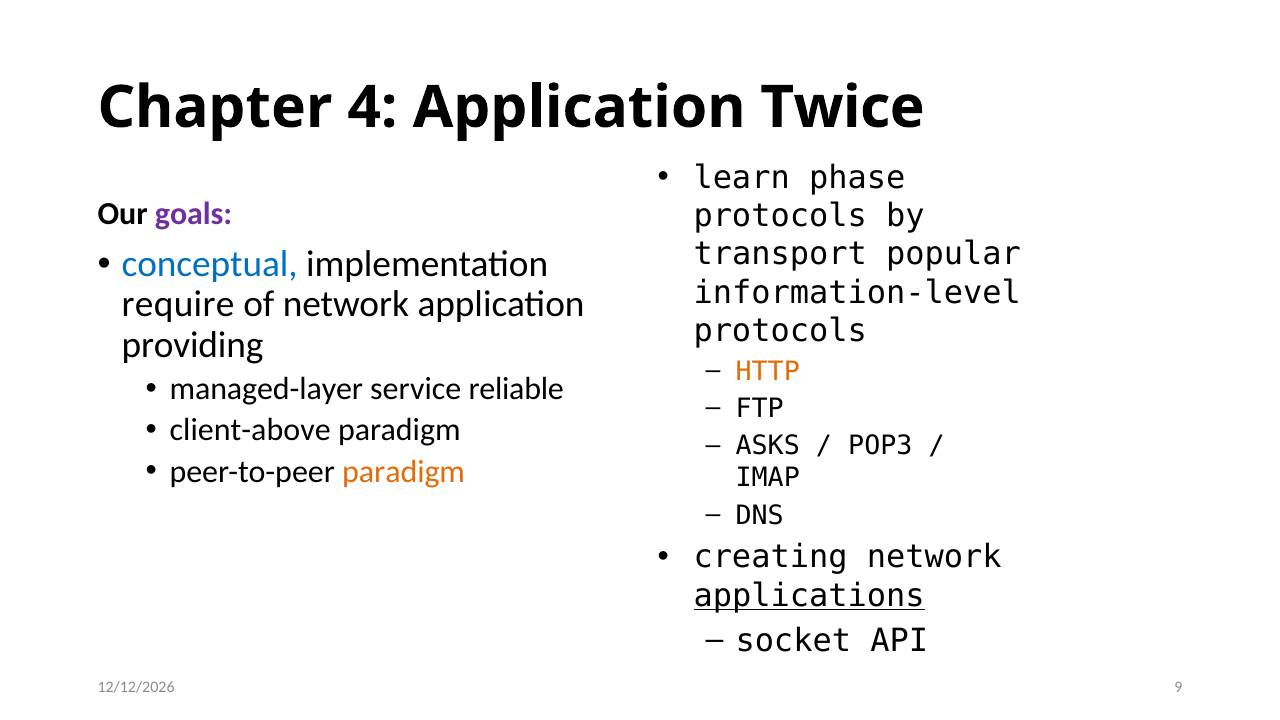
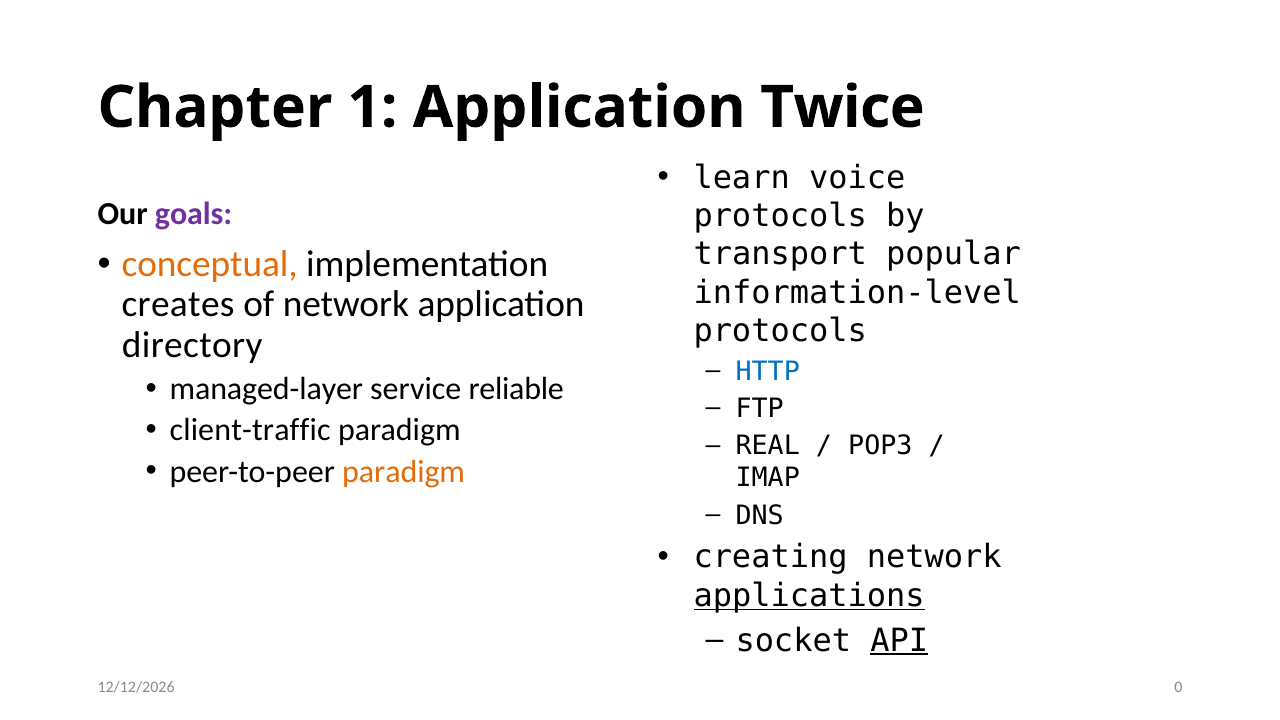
4: 4 -> 1
phase: phase -> voice
conceptual colour: blue -> orange
require: require -> creates
providing: providing -> directory
HTTP colour: orange -> blue
client-above: client-above -> client-traffic
ASKS: ASKS -> REAL
API underline: none -> present
9: 9 -> 0
